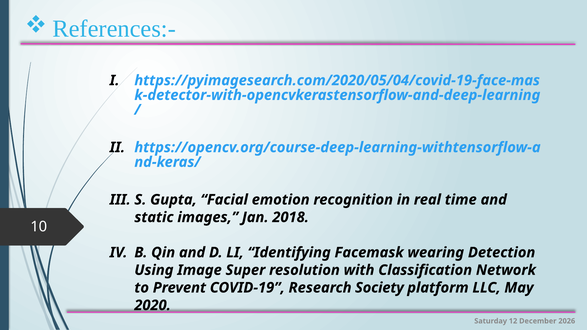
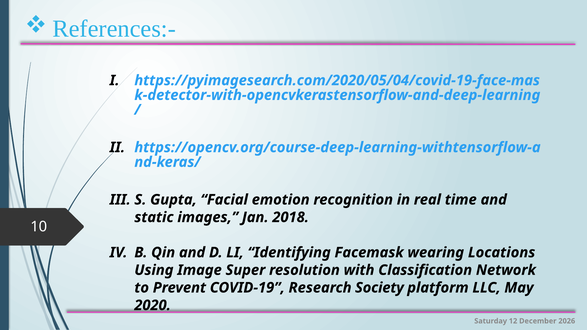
Detection: Detection -> Locations
